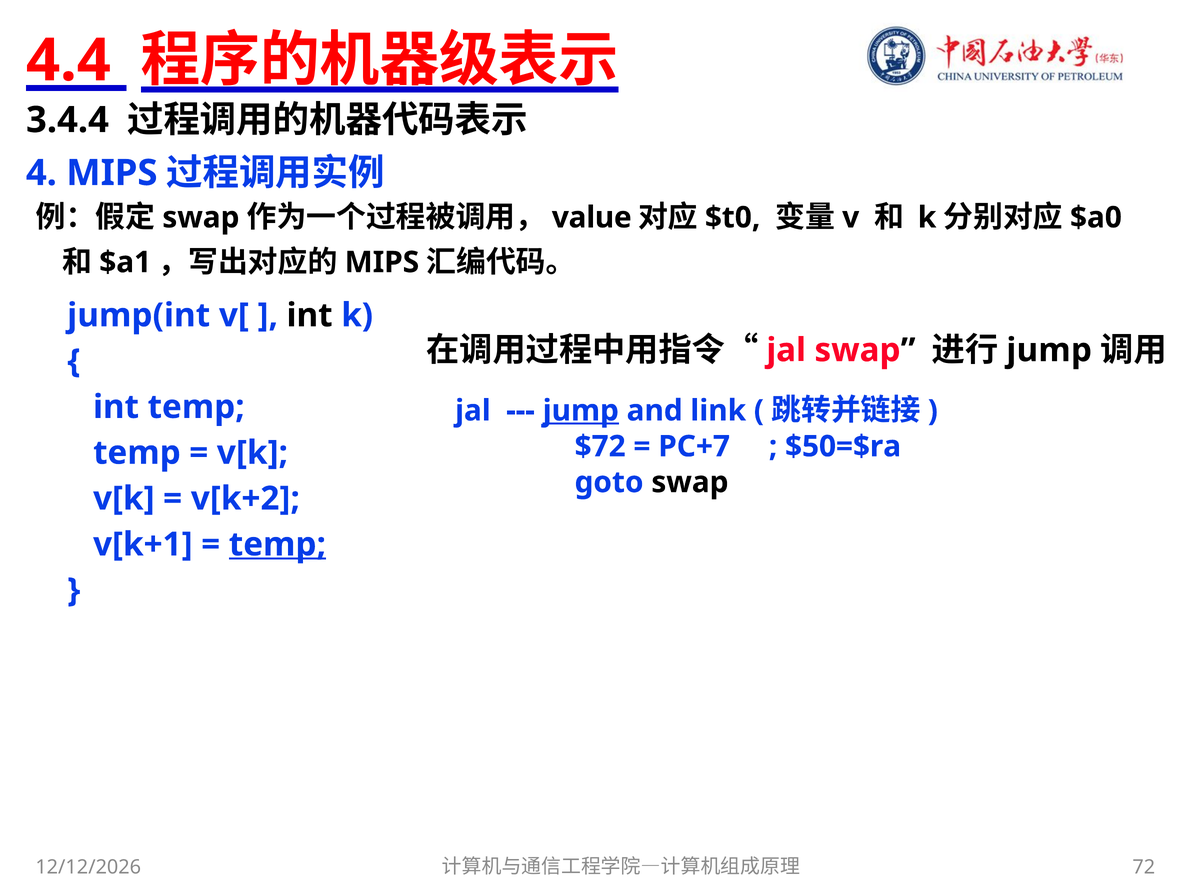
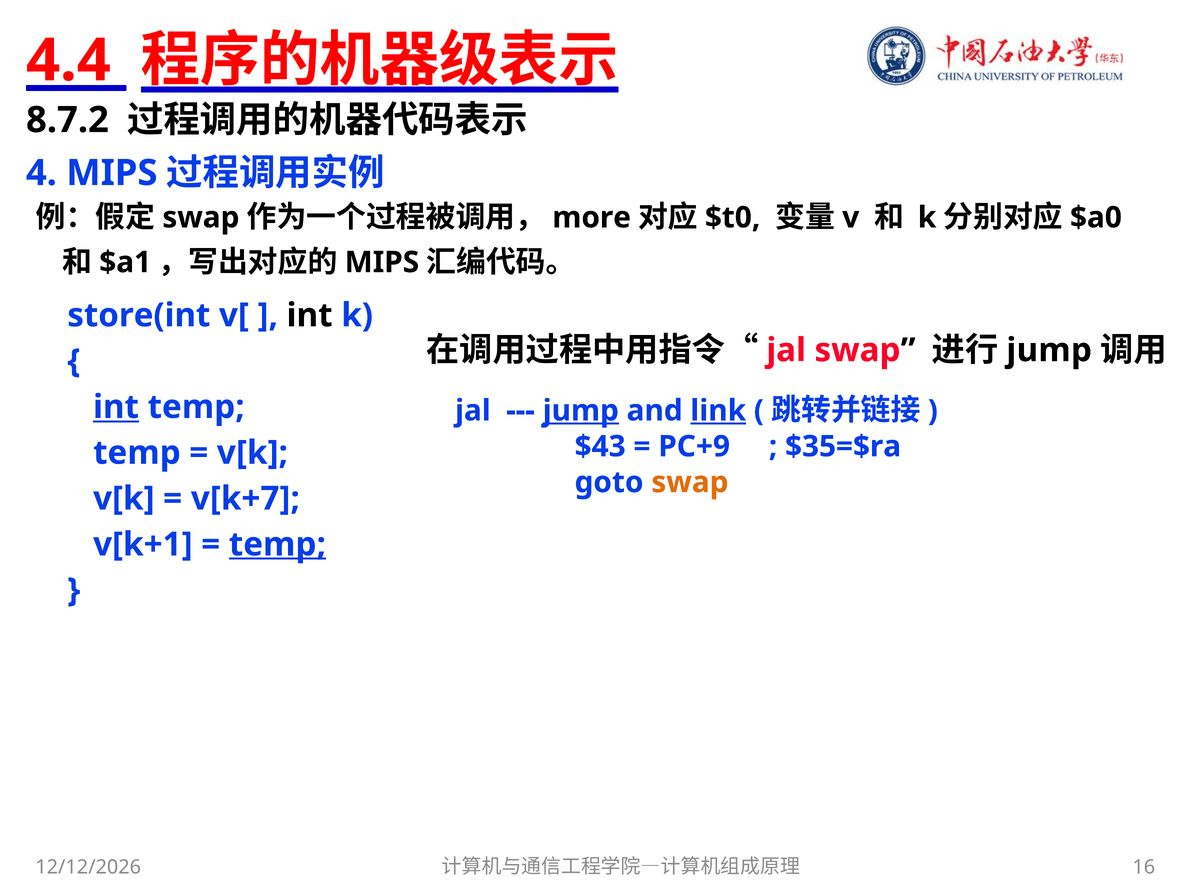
3.4.4: 3.4.4 -> 8.7.2
value: value -> more
jump(int: jump(int -> store(int
int at (116, 407) underline: none -> present
link underline: none -> present
$72: $72 -> $43
PC+7: PC+7 -> PC+9
$50=$ra: $50=$ra -> $35=$ra
swap at (690, 482) colour: black -> orange
v[k+2: v[k+2 -> v[k+7
72: 72 -> 16
